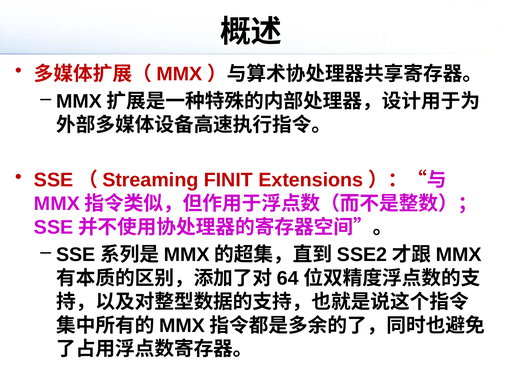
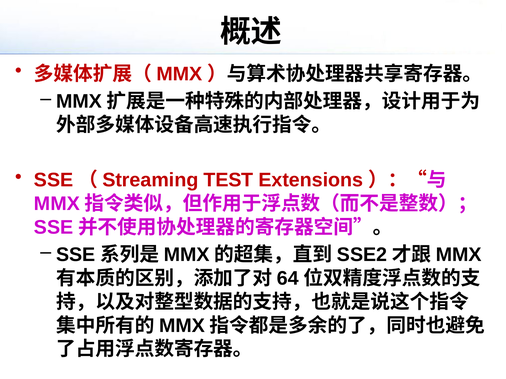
FINIT: FINIT -> TEST
